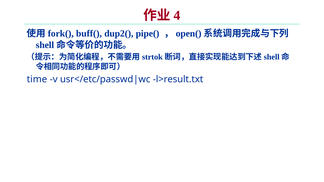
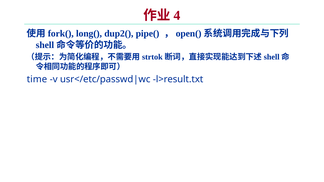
buff(: buff( -> long(
